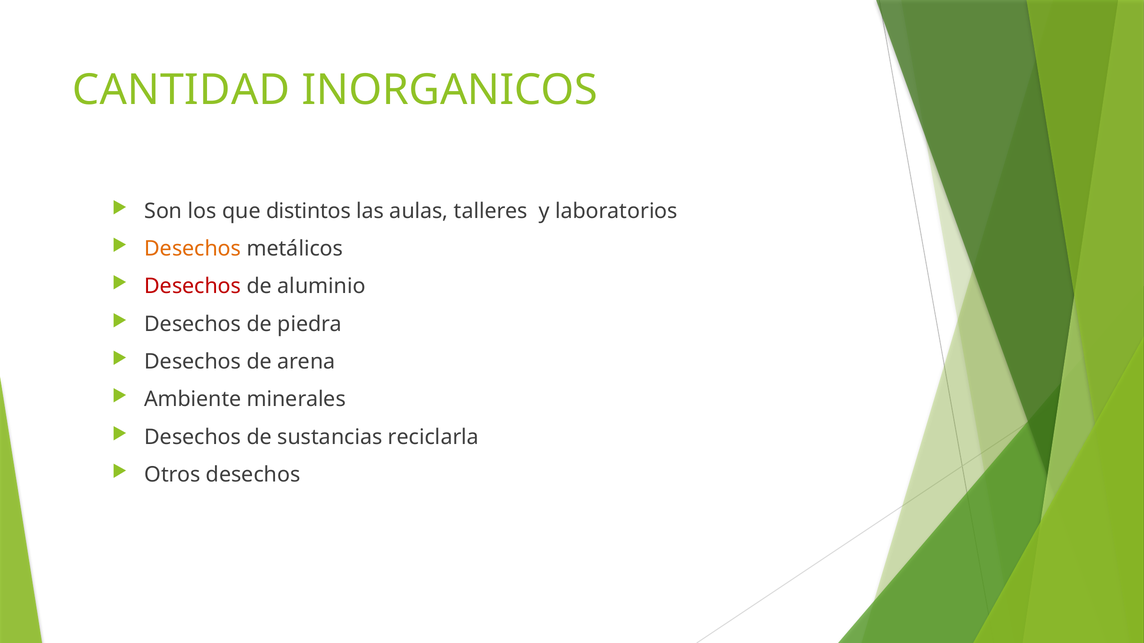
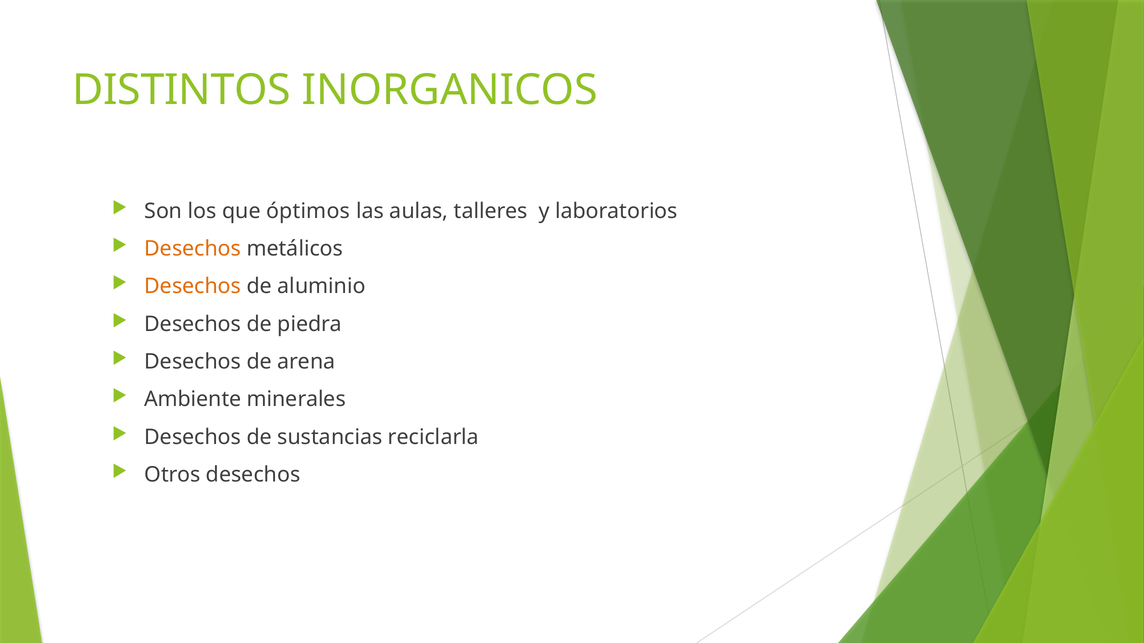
CANTIDAD: CANTIDAD -> DISTINTOS
distintos: distintos -> óptimos
Desechos at (193, 287) colour: red -> orange
